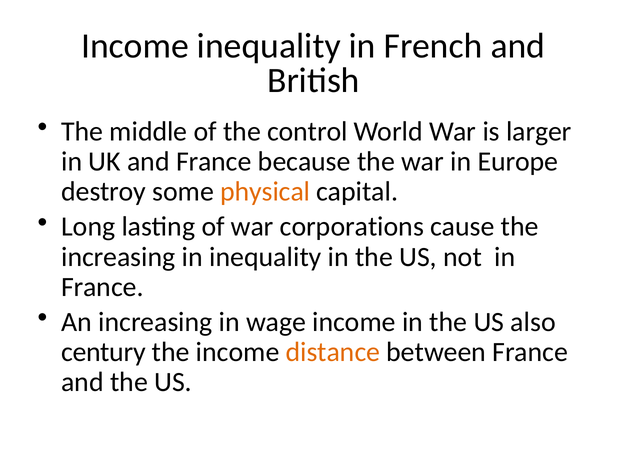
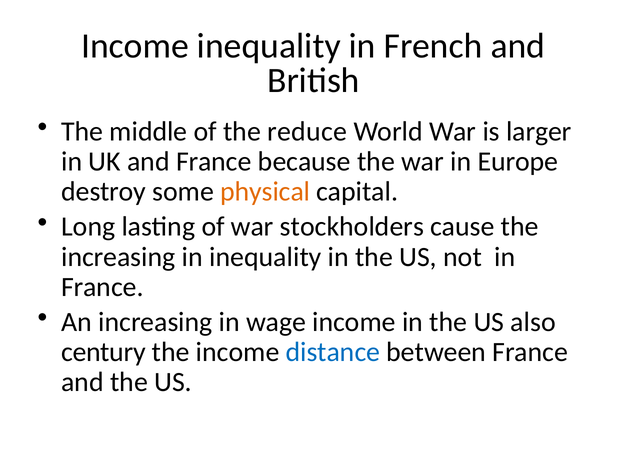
control: control -> reduce
corporations: corporations -> stockholders
distance colour: orange -> blue
